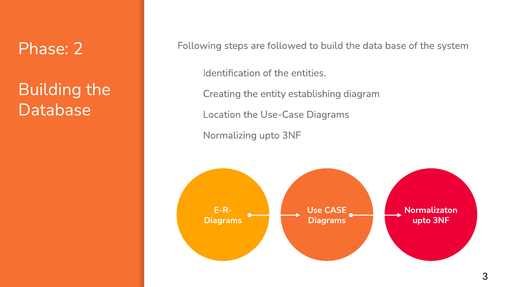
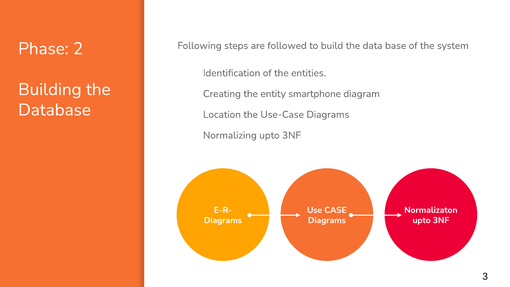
establishing: establishing -> smartphone
